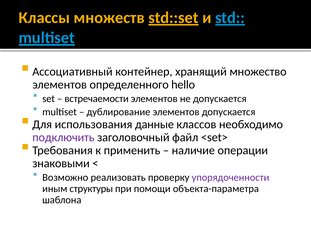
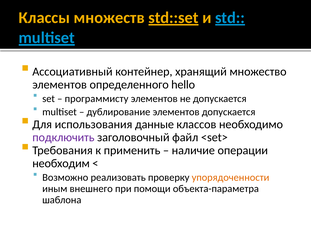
встречаемости: встречаемости -> программисту
знаковыми: знаковыми -> необходим
упорядоченности colour: purple -> orange
структуры: структуры -> внешнего
